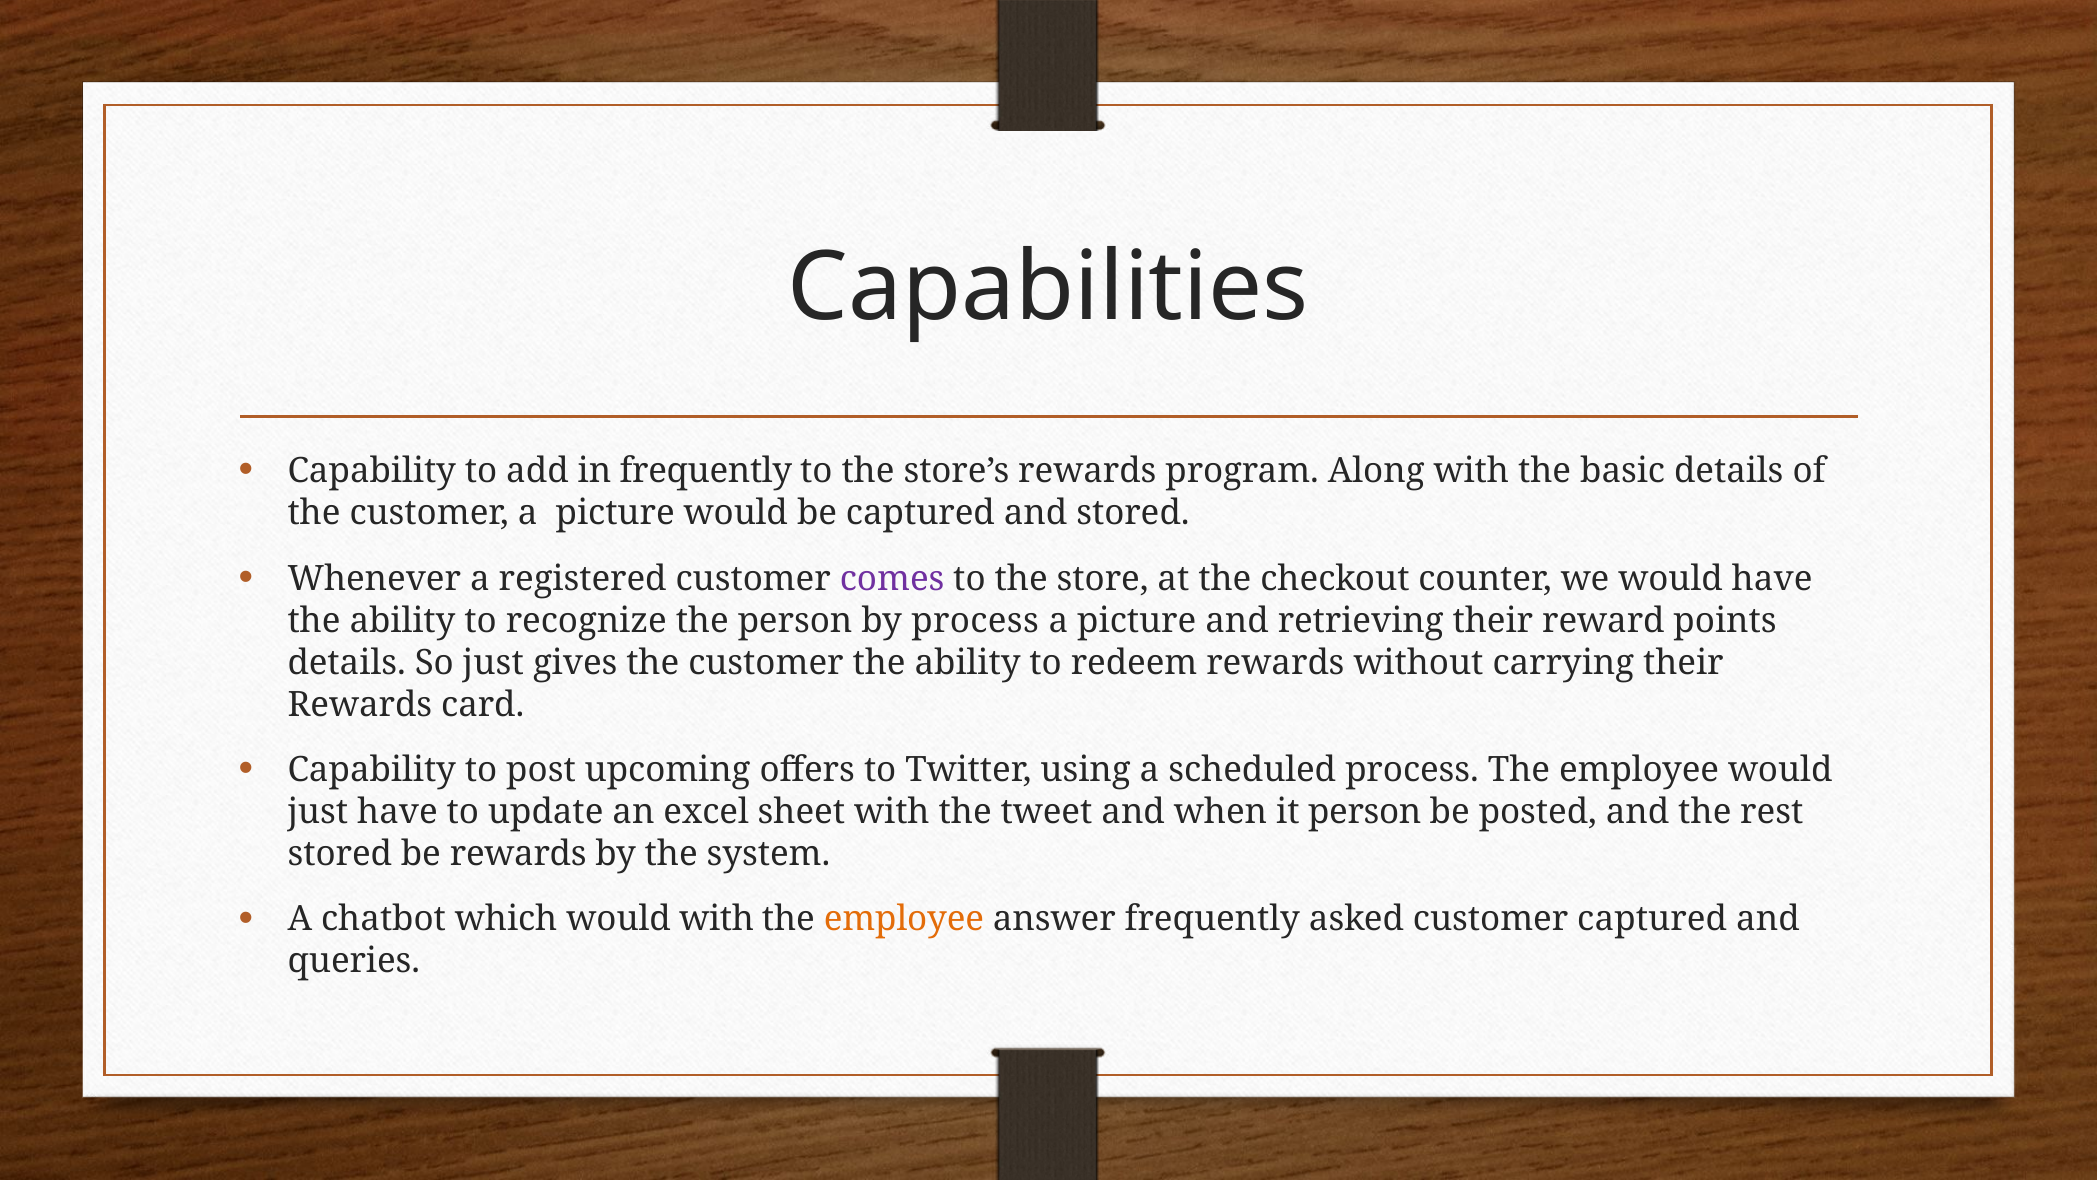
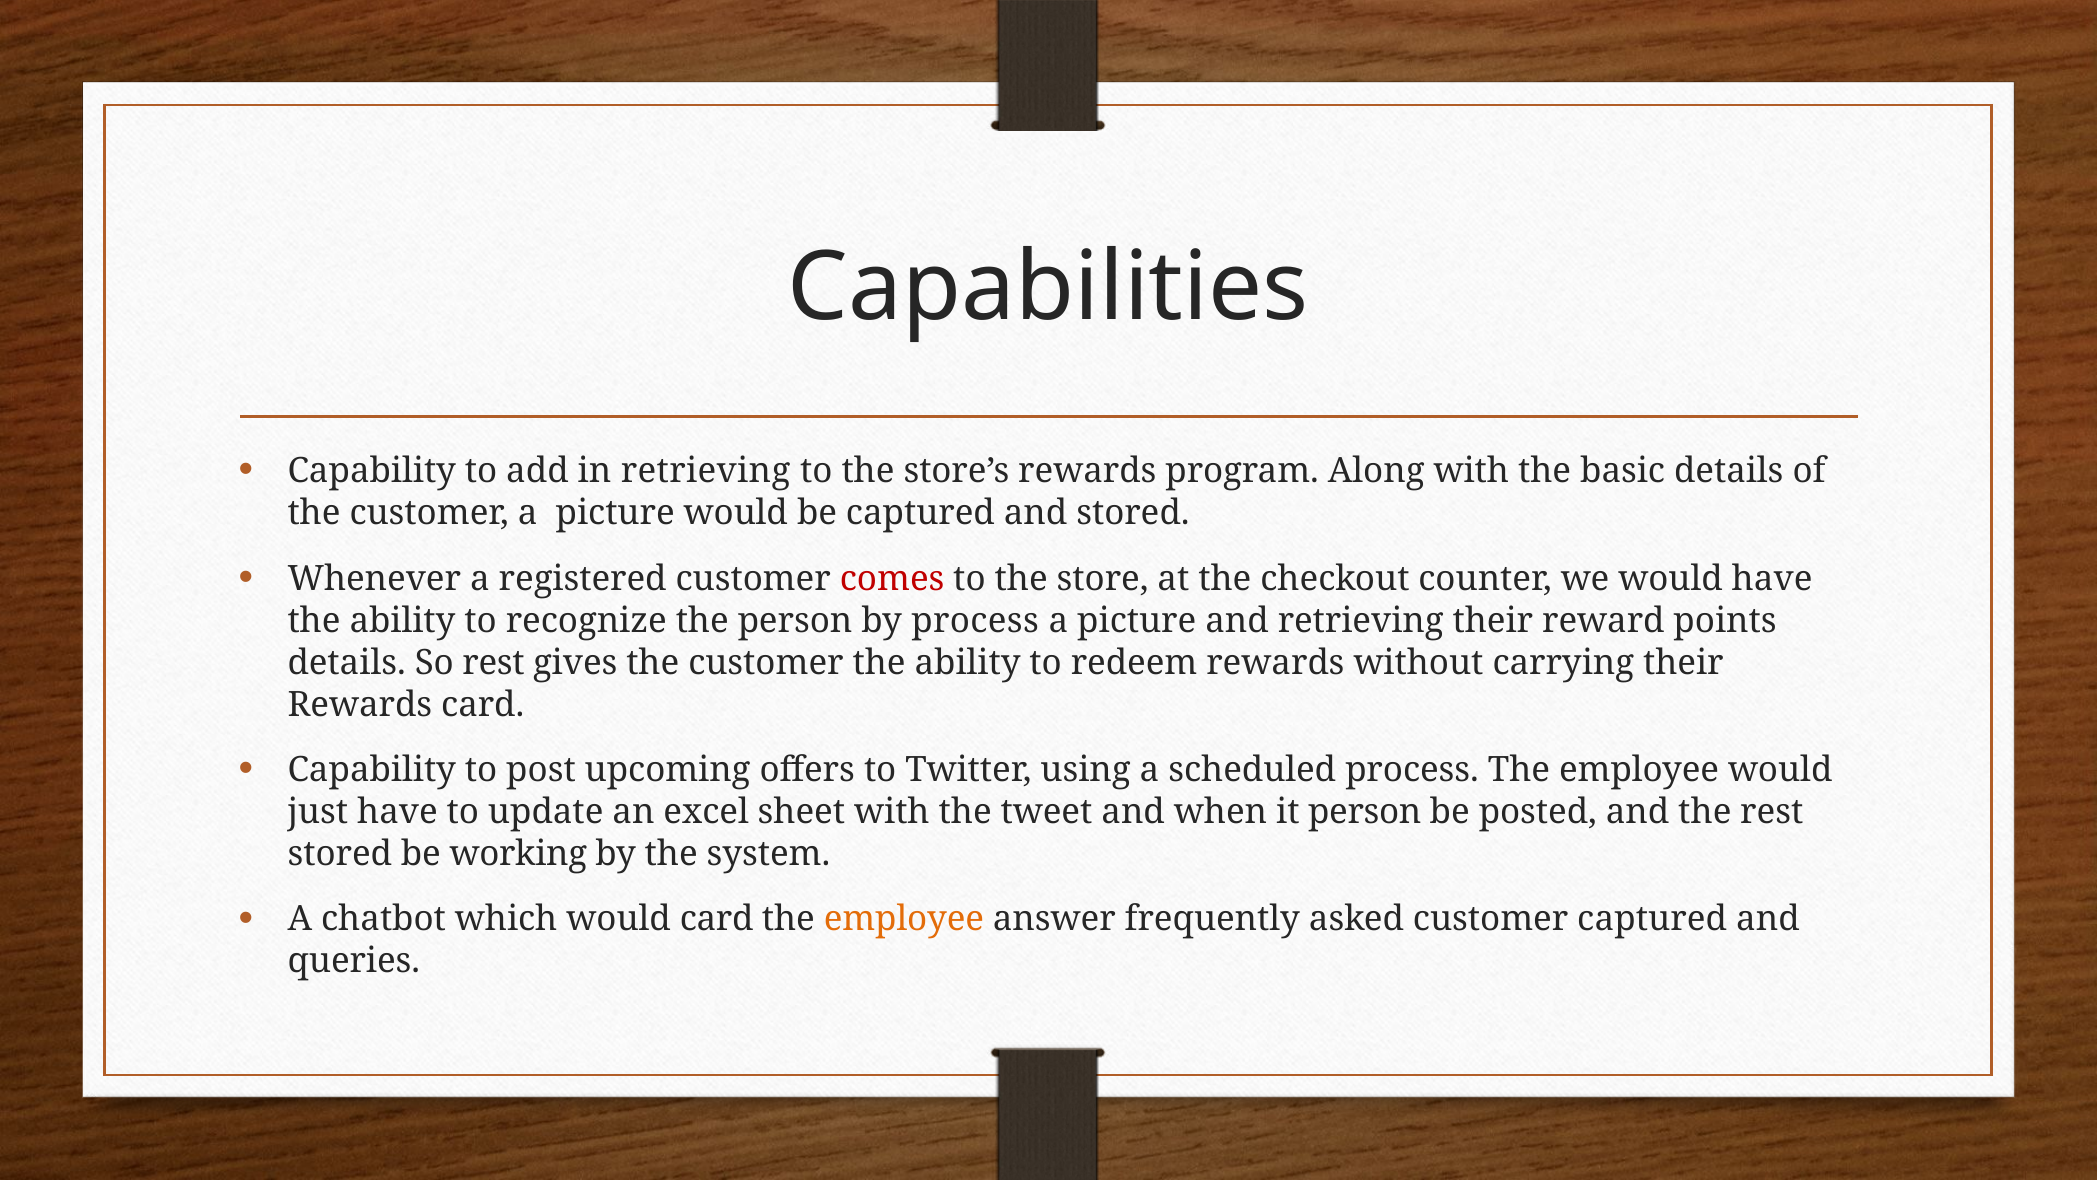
in frequently: frequently -> retrieving
comes colour: purple -> red
So just: just -> rest
be rewards: rewards -> working
would with: with -> card
